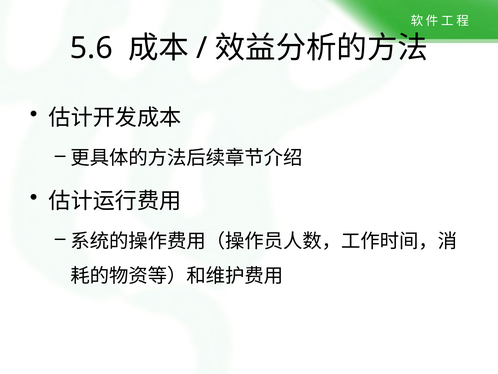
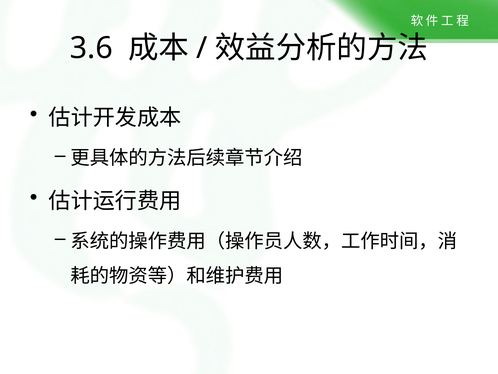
5.6: 5.6 -> 3.6
